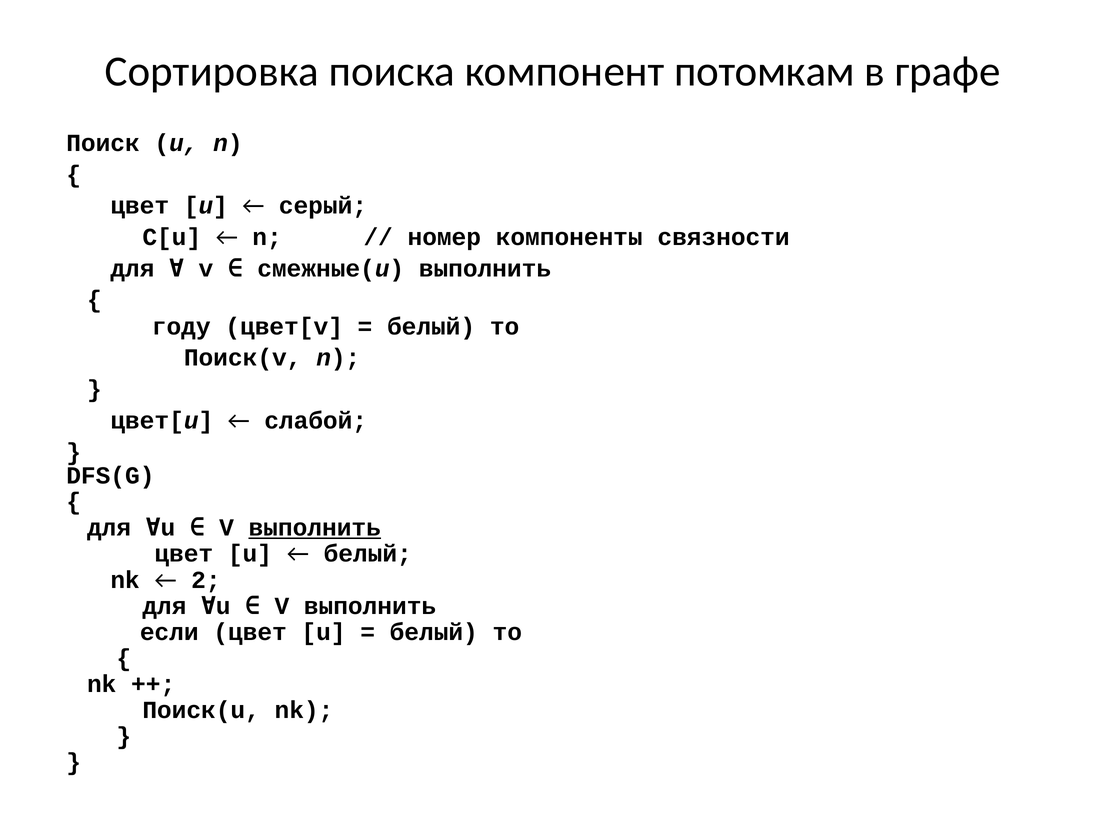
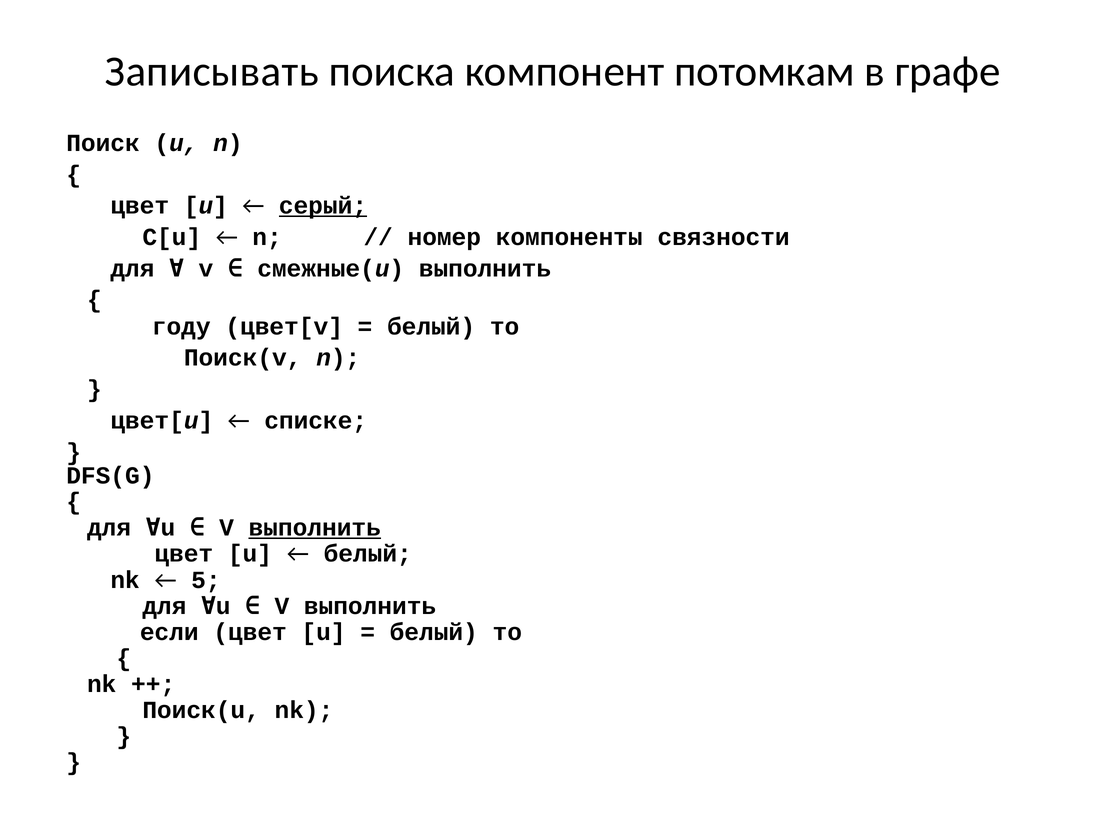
Сортировка: Сортировка -> Записывать
серый underline: none -> present
слабой: слабой -> списке
2: 2 -> 5
